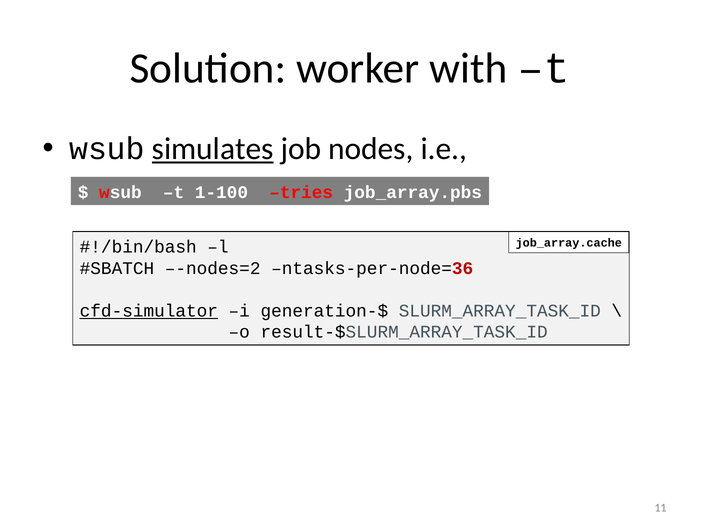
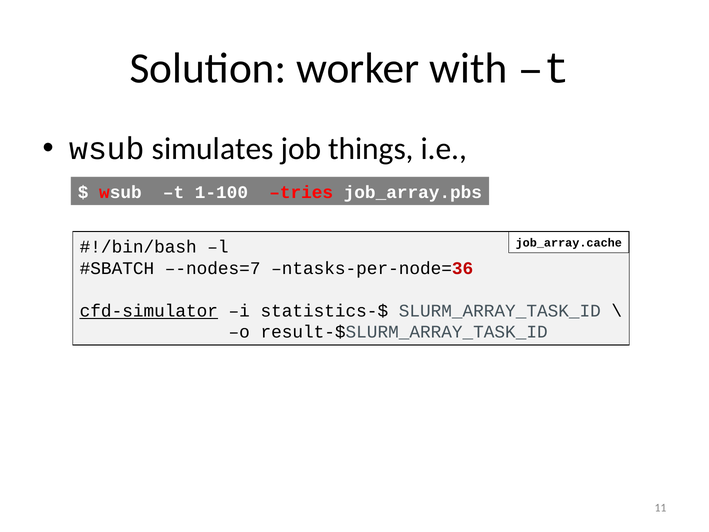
simulates underline: present -> none
nodes: nodes -> things
–-nodes=2: –-nodes=2 -> –-nodes=7
generation-$: generation-$ -> statistics-$
